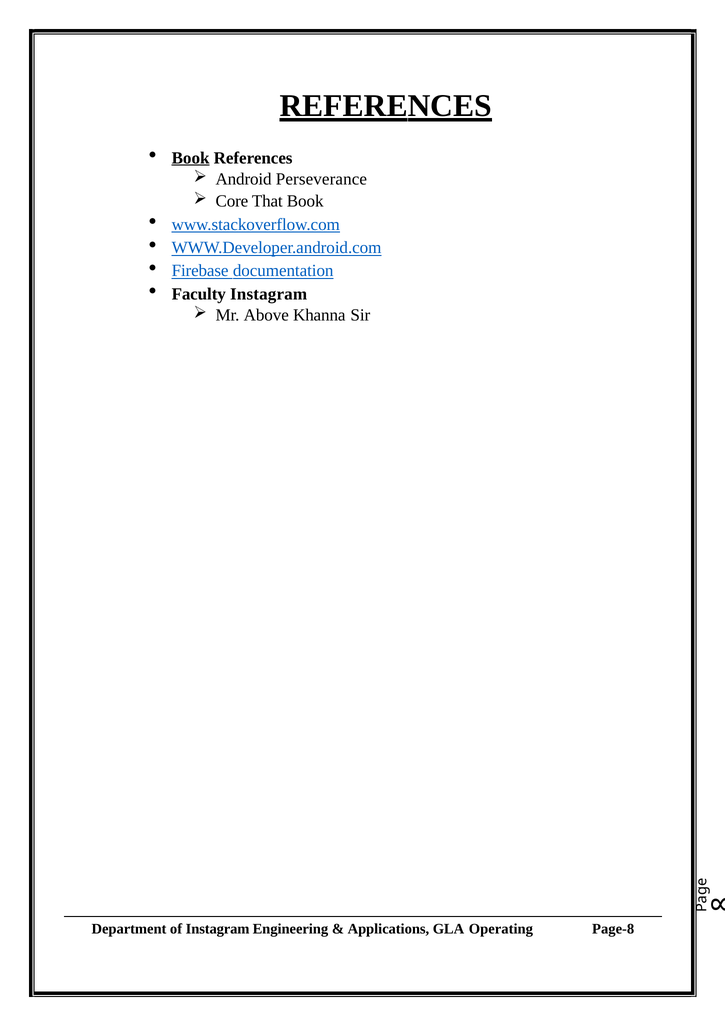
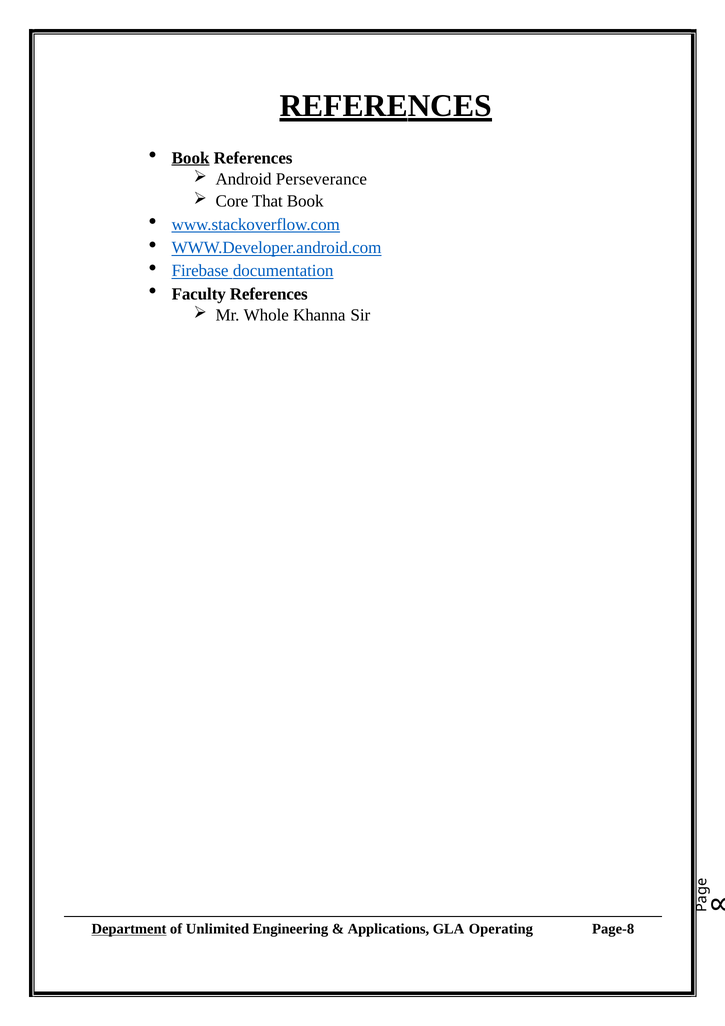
Faculty Instagram: Instagram -> References
Above: Above -> Whole
Department underline: none -> present
of Instagram: Instagram -> Unlimited
